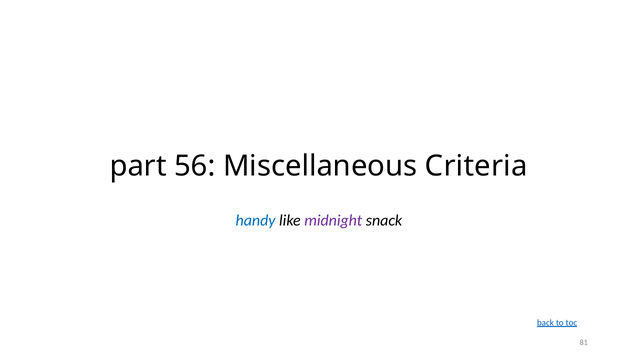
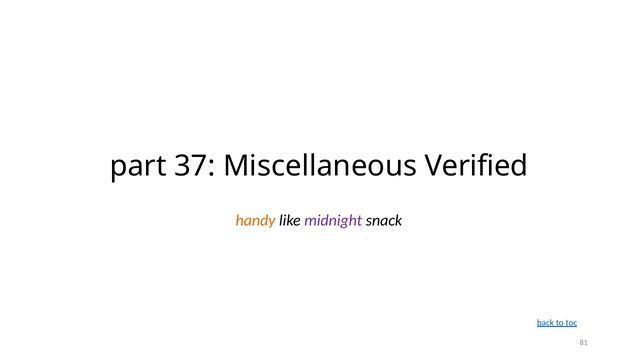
56: 56 -> 37
Criteria: Criteria -> Verified
handy colour: blue -> orange
